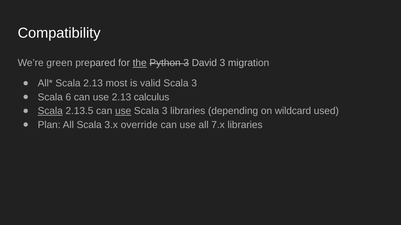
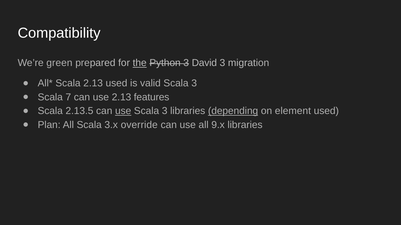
2.13 most: most -> used
6: 6 -> 7
calculus: calculus -> features
Scala at (50, 111) underline: present -> none
depending underline: none -> present
wildcard: wildcard -> element
7.x: 7.x -> 9.x
